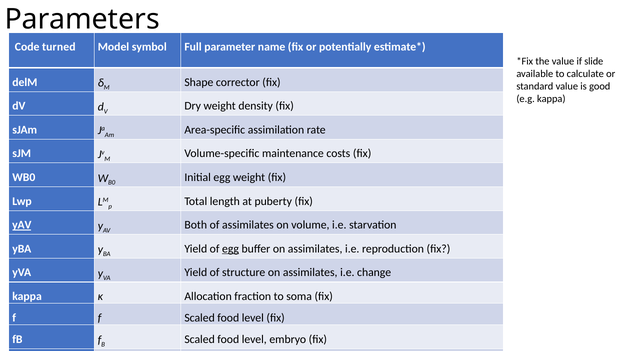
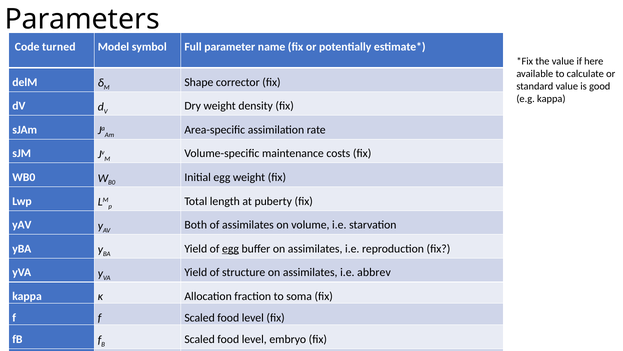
slide: slide -> here
yAV underline: present -> none
change: change -> abbrev
